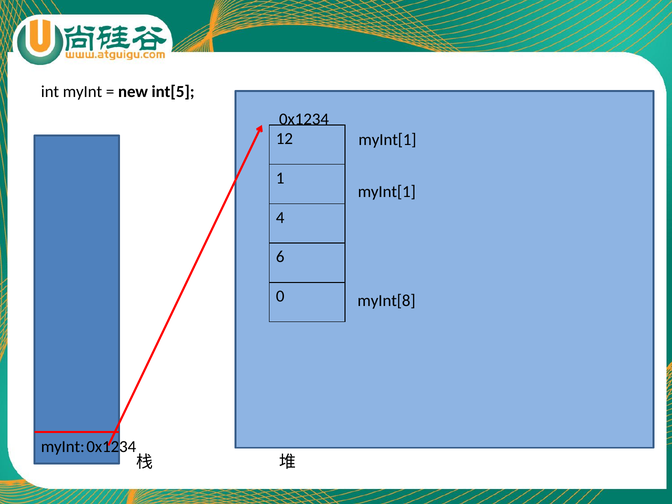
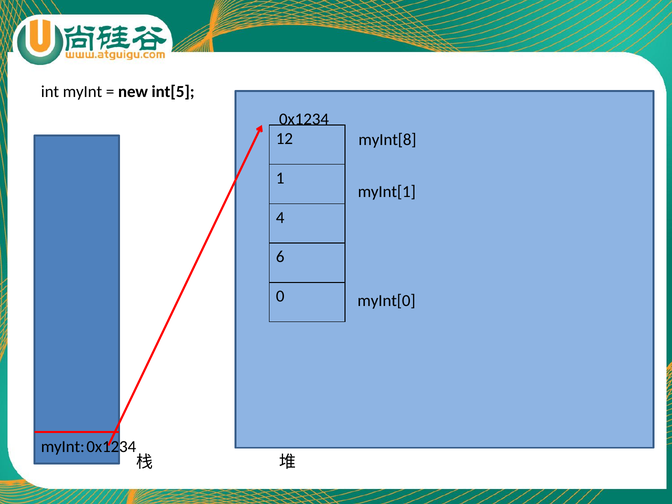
myInt[1 at (387, 140): myInt[1 -> myInt[8
myInt[8: myInt[8 -> myInt[0
